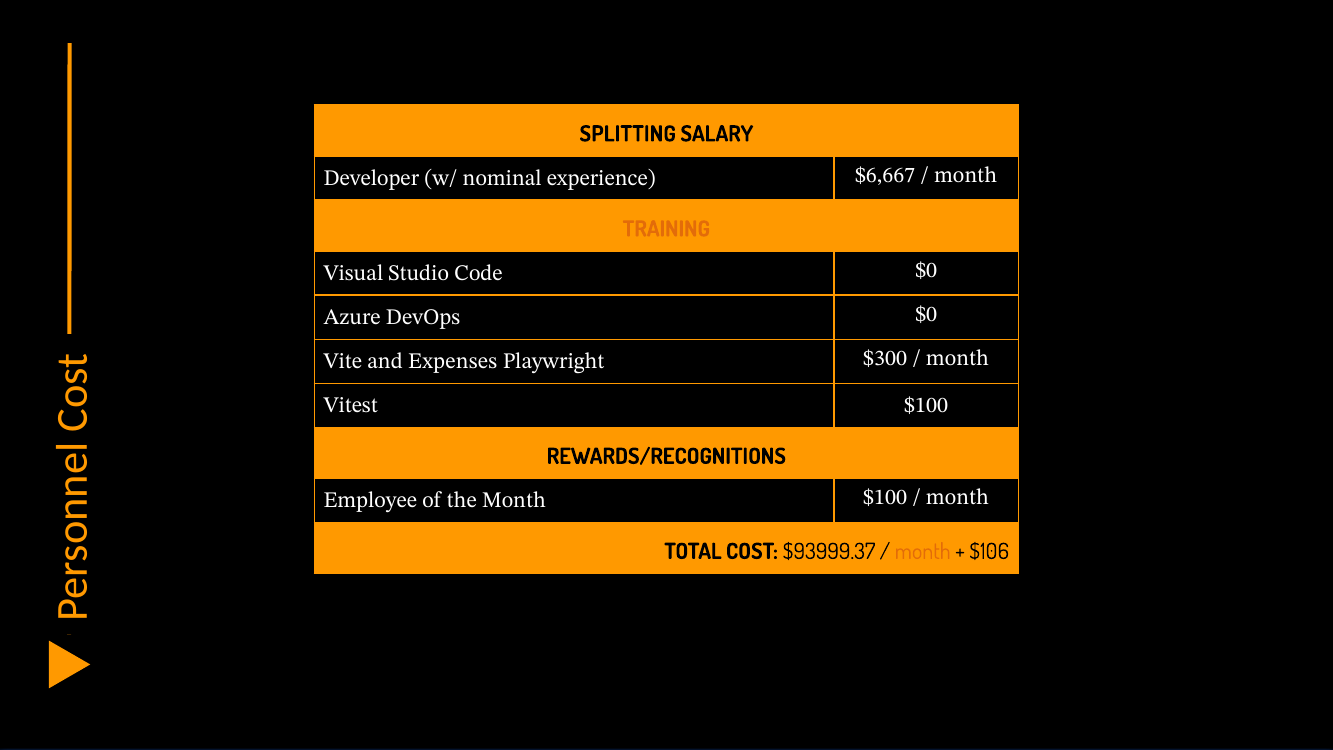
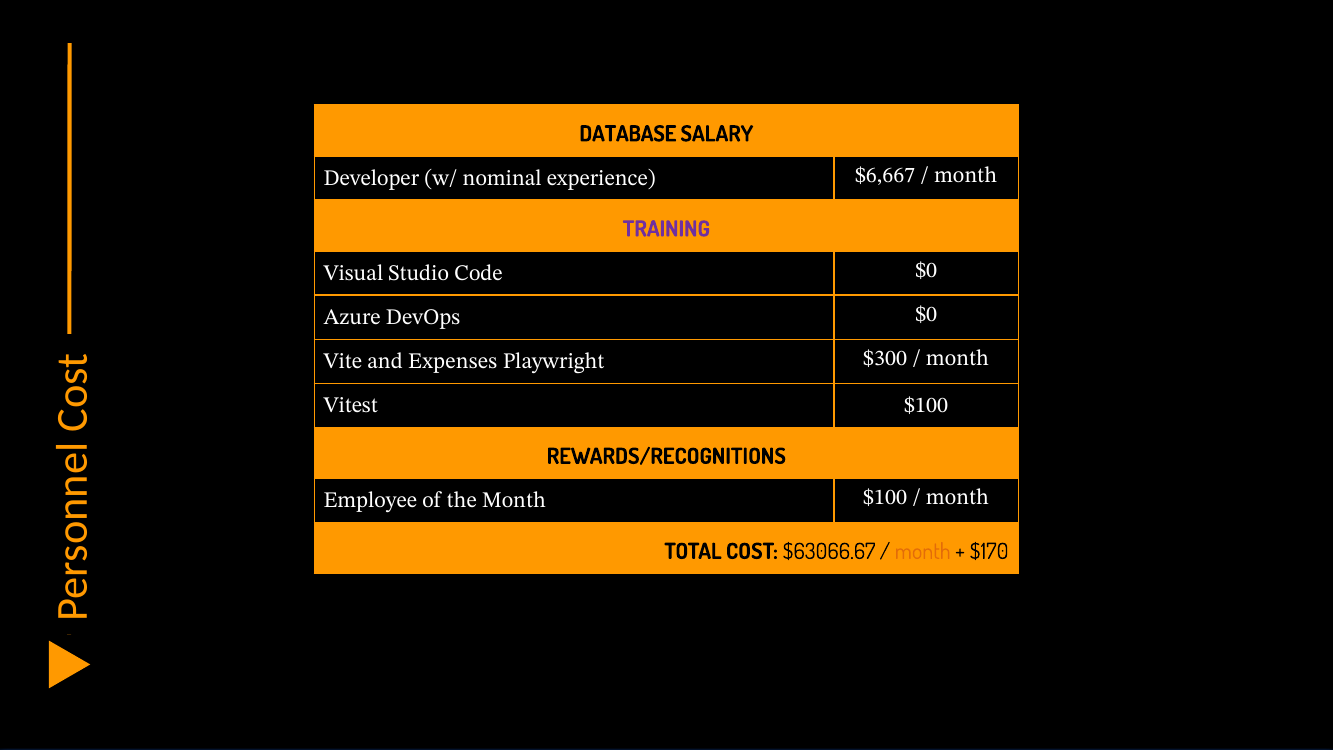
SPLITTING: SPLITTING -> DATABASE
TRAINING colour: orange -> purple
$93999.37: $93999.37 -> $63066.67
$106: $106 -> $170
